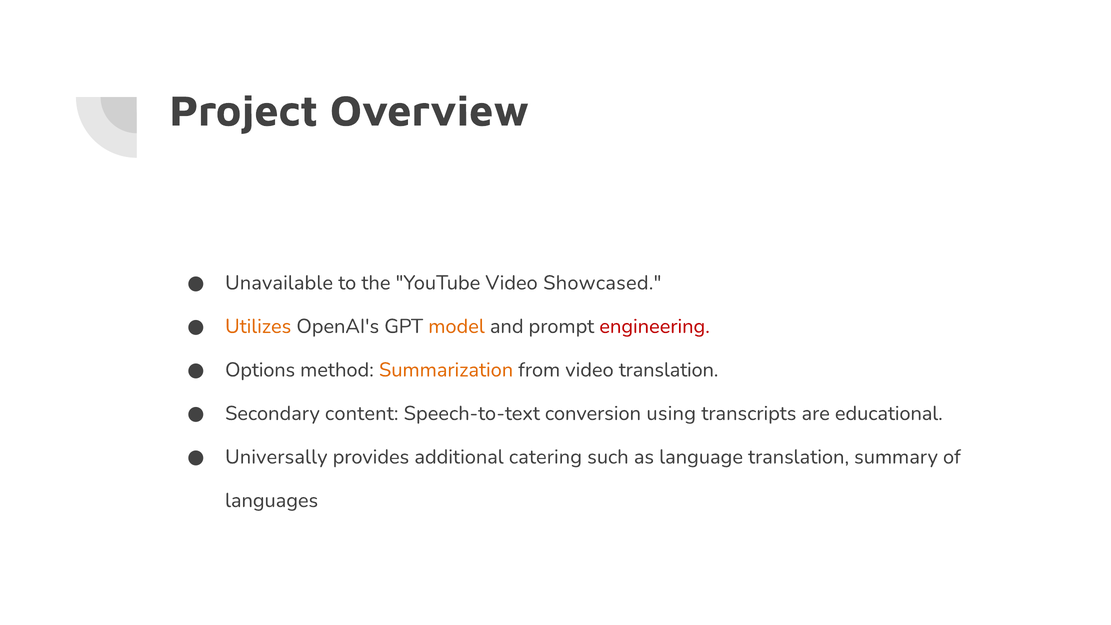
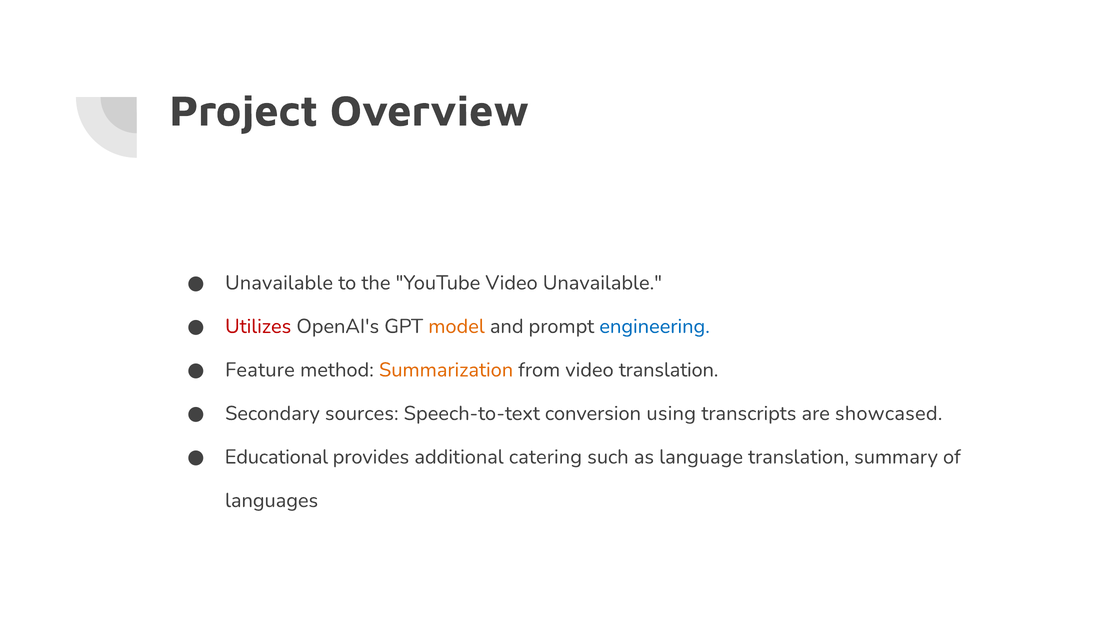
Video Showcased: Showcased -> Unavailable
Utilizes colour: orange -> red
engineering colour: red -> blue
Options: Options -> Feature
content: content -> sources
educational: educational -> showcased
Universally: Universally -> Educational
